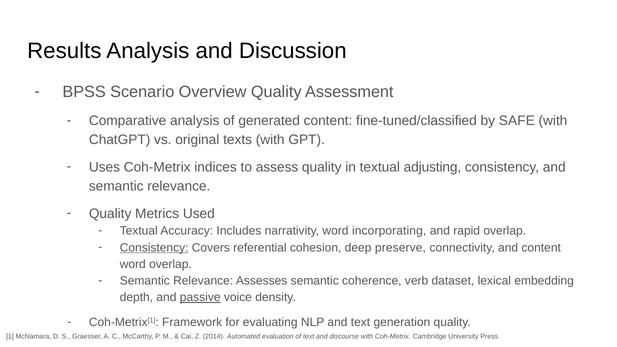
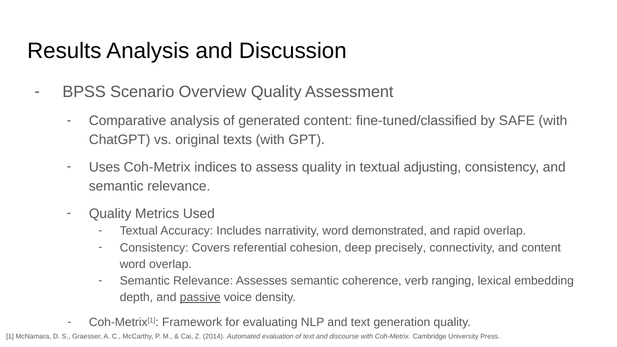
incorporating: incorporating -> demonstrated
Consistency at (154, 248) underline: present -> none
preserve: preserve -> precisely
dataset: dataset -> ranging
